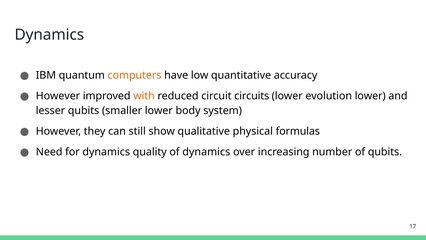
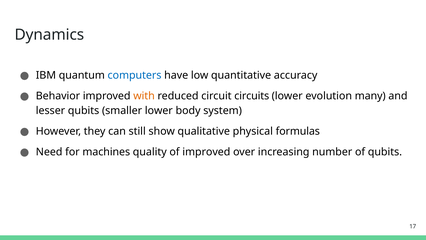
computers colour: orange -> blue
However at (58, 96): However -> Behavior
evolution lower: lower -> many
for dynamics: dynamics -> machines
of dynamics: dynamics -> improved
